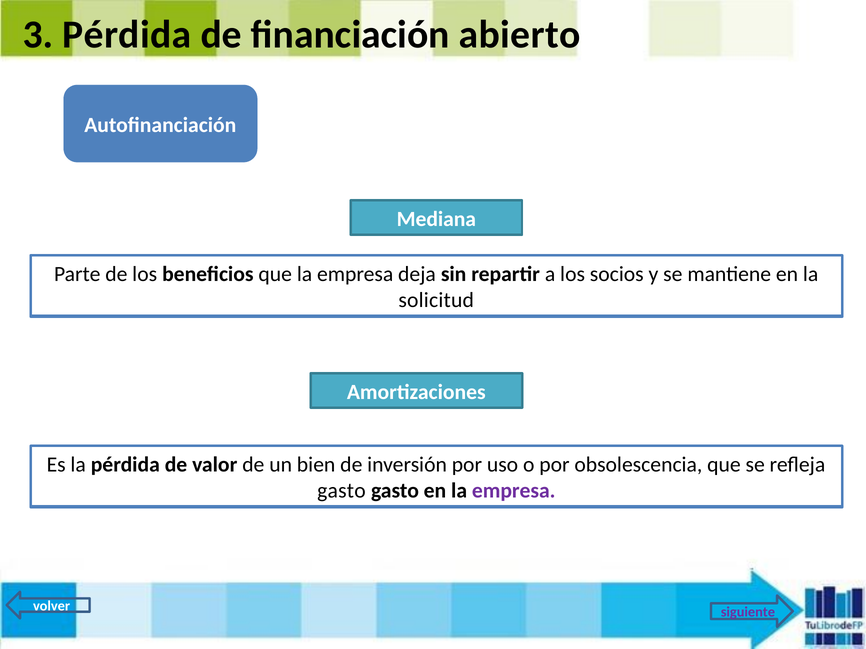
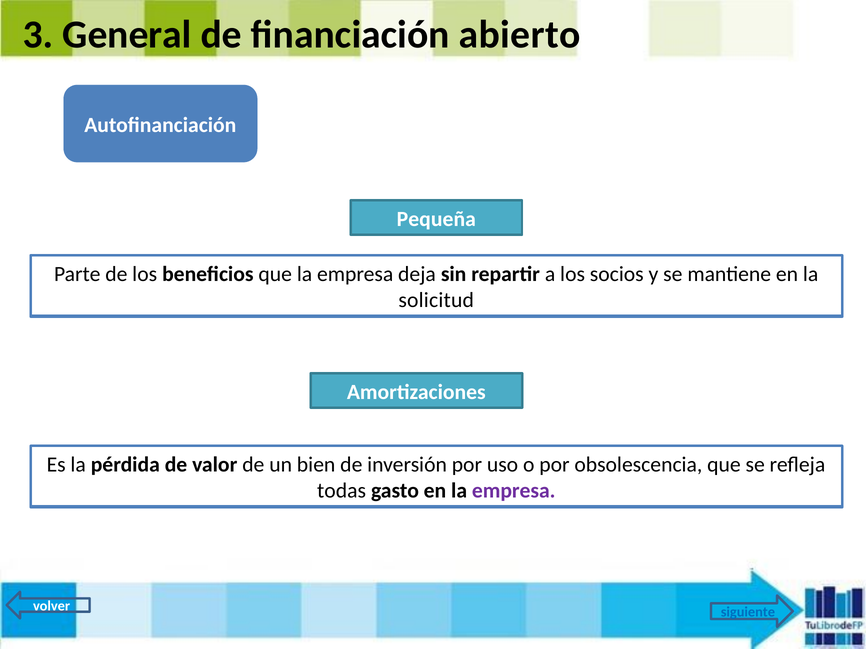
3 Pérdida: Pérdida -> General
Mediana: Mediana -> Pequeña
gasto at (341, 491): gasto -> todas
siguiente colour: purple -> blue
